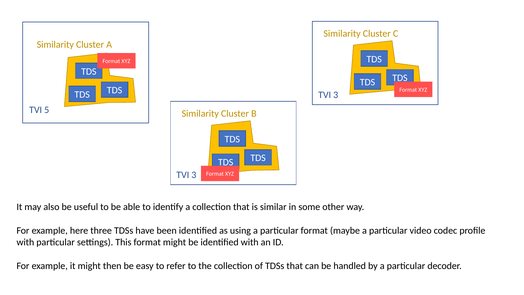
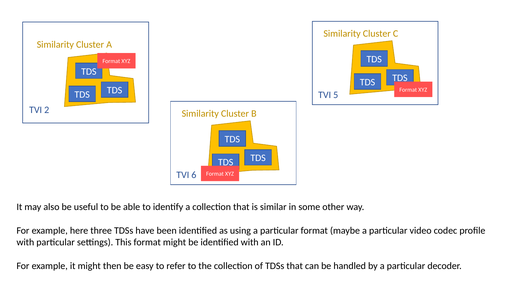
3 at (336, 95): 3 -> 5
5: 5 -> 2
3 at (194, 175): 3 -> 6
